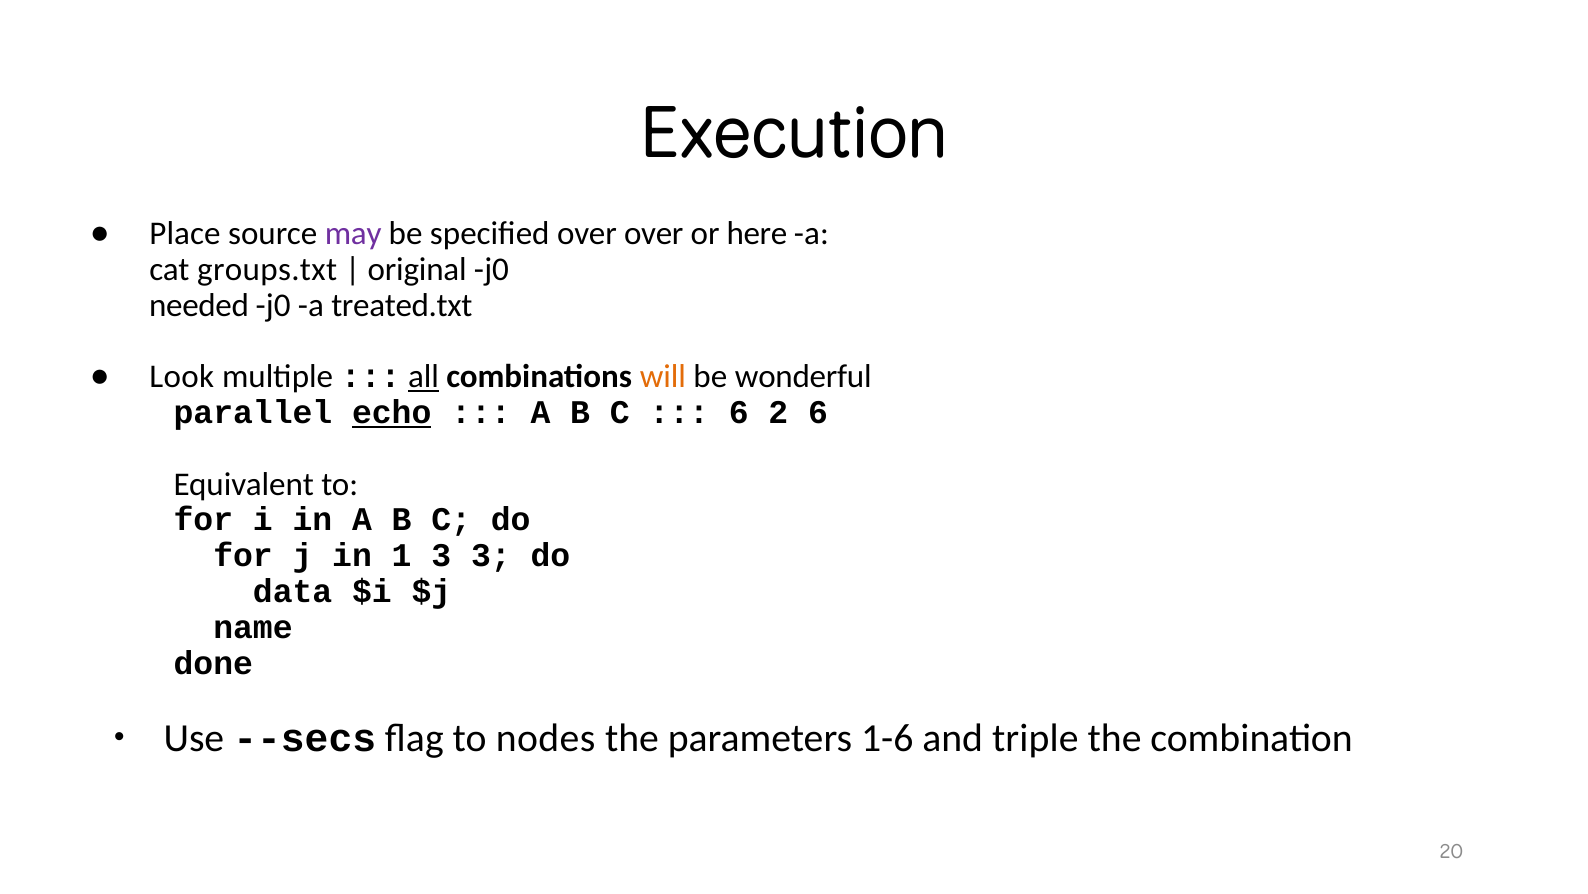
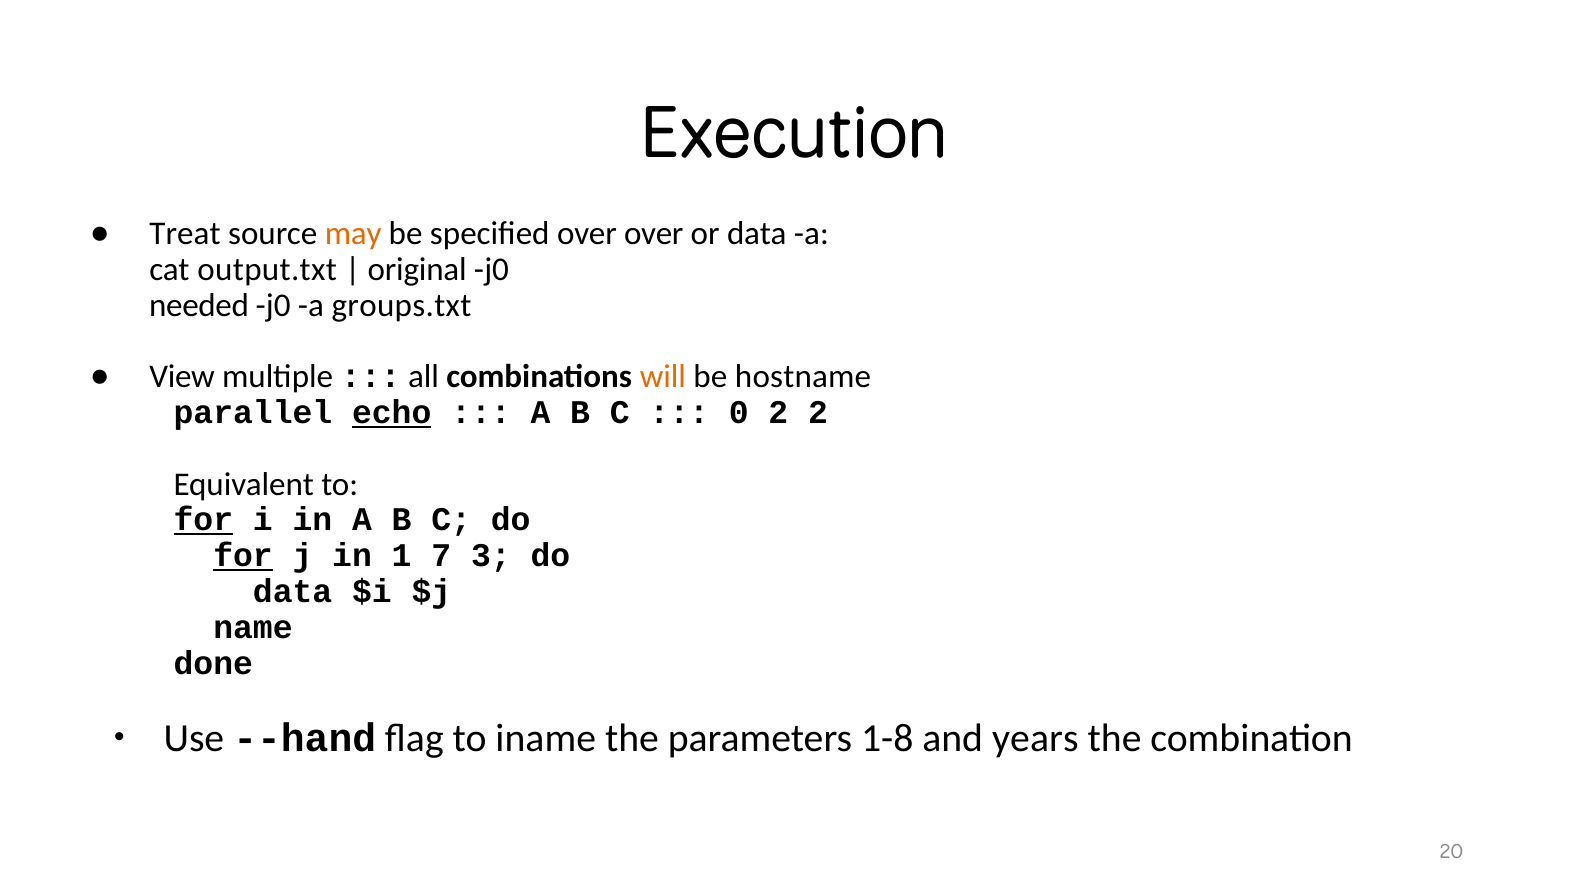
Place: Place -> Treat
may colour: purple -> orange
or here: here -> data
groups.txt: groups.txt -> output.txt
treated.txt: treated.txt -> groups.txt
Look: Look -> View
all underline: present -> none
wonderful: wonderful -> hostname
6 at (739, 412): 6 -> 0
2 6: 6 -> 2
for at (203, 520) underline: none -> present
for at (243, 555) underline: none -> present
1 3: 3 -> 7
--secs: --secs -> --hand
nodes: nodes -> iname
1-6: 1-6 -> 1-8
triple: triple -> years
